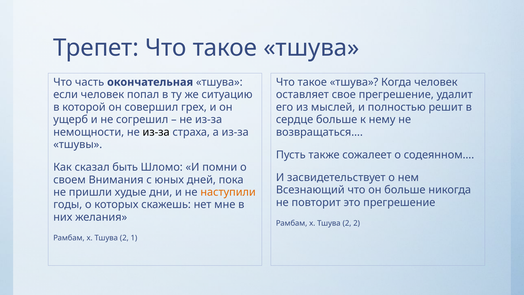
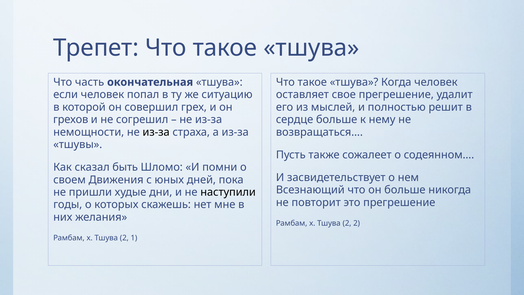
ущерб: ущерб -> грехов
Внимания: Внимания -> Движения
наступили colour: orange -> black
